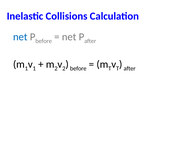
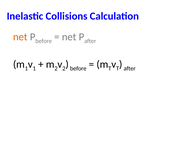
net at (20, 37) colour: blue -> orange
